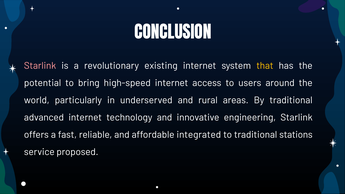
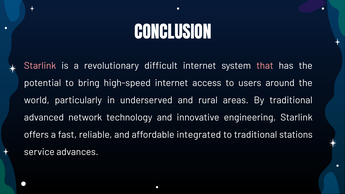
existing: existing -> difficult
that colour: yellow -> pink
advanced internet: internet -> network
proposed: proposed -> advances
